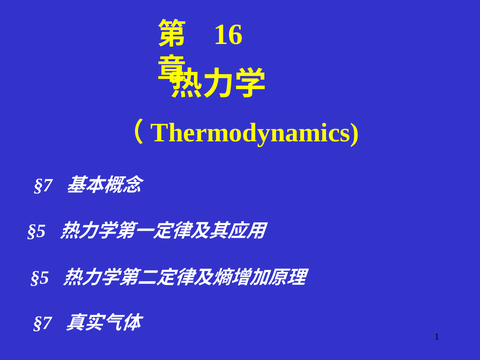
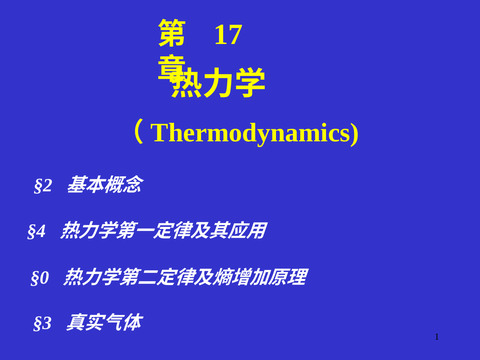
16: 16 -> 17
§7 at (43, 185): §7 -> §2
§5 at (37, 231): §5 -> §4
§5 at (40, 278): §5 -> §0
§7 at (43, 323): §7 -> §3
